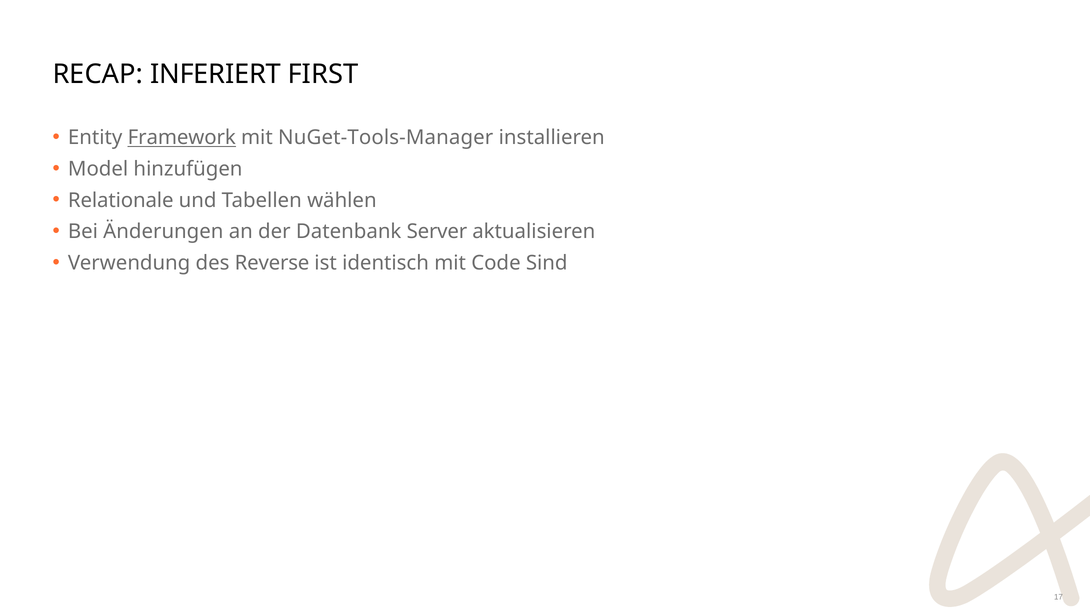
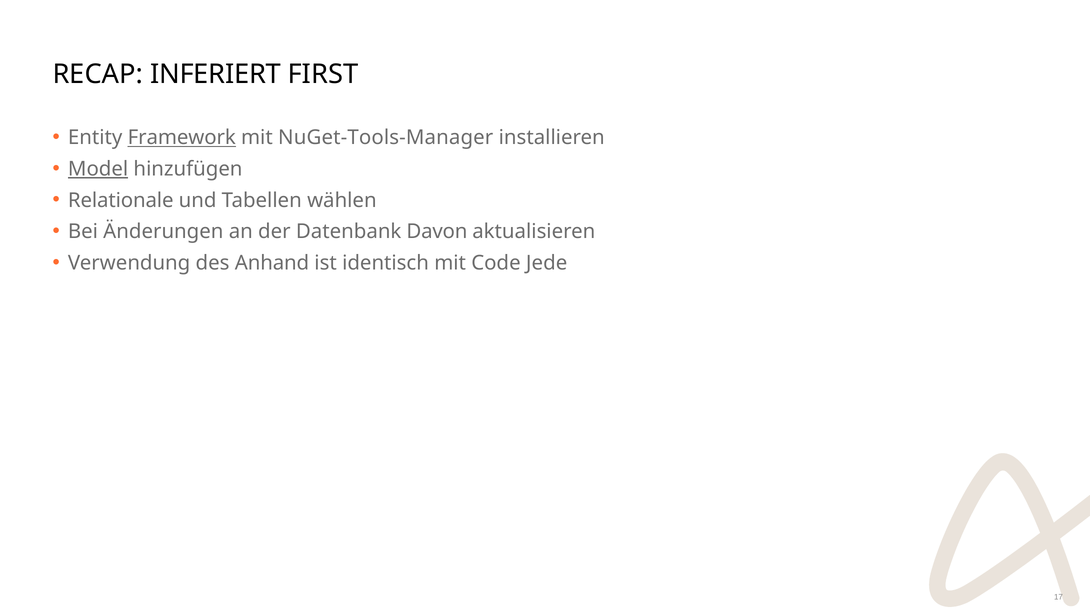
Model underline: none -> present
Server: Server -> Davon
Reverse: Reverse -> Anhand
Sind: Sind -> Jede
